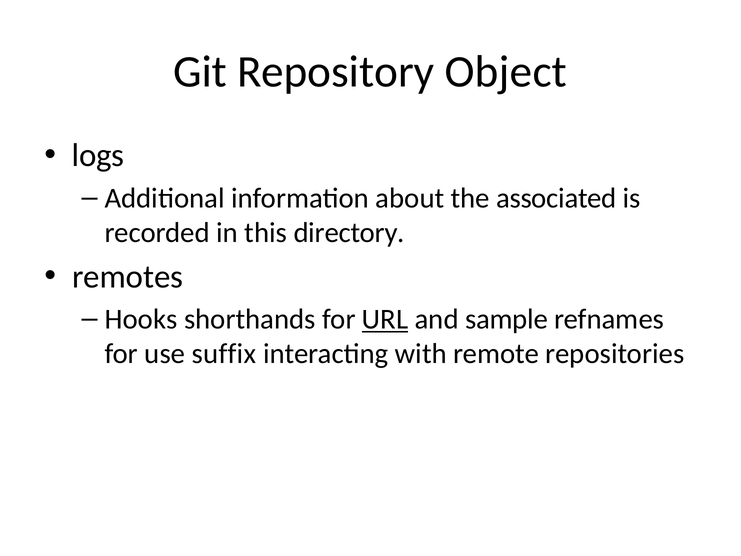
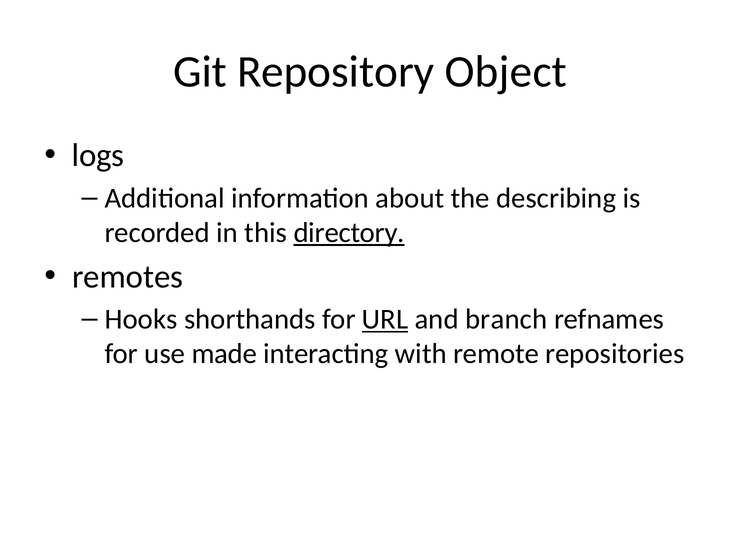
associated: associated -> describing
directory underline: none -> present
sample: sample -> branch
suffix: suffix -> made
